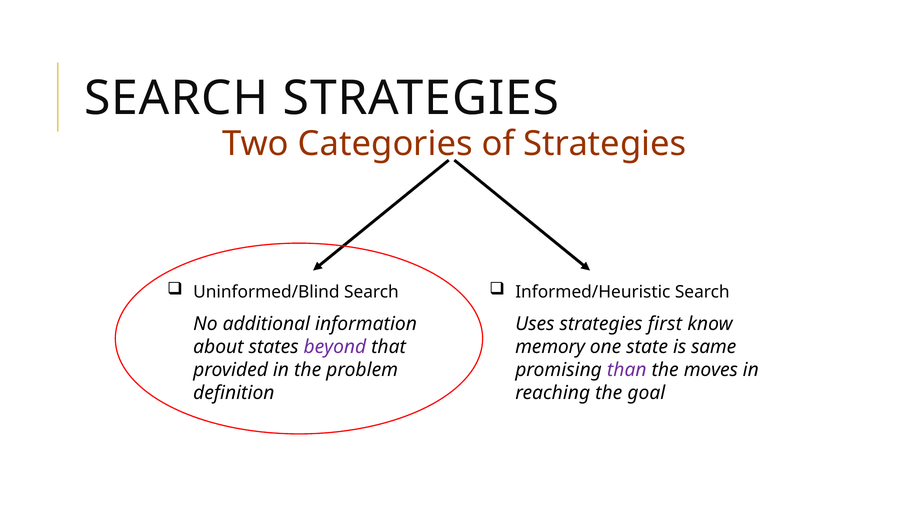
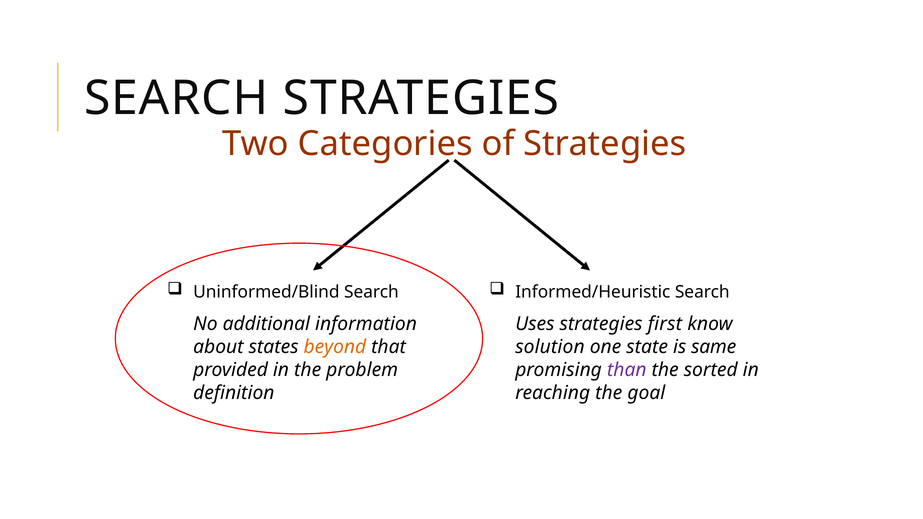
beyond colour: purple -> orange
memory: memory -> solution
moves: moves -> sorted
